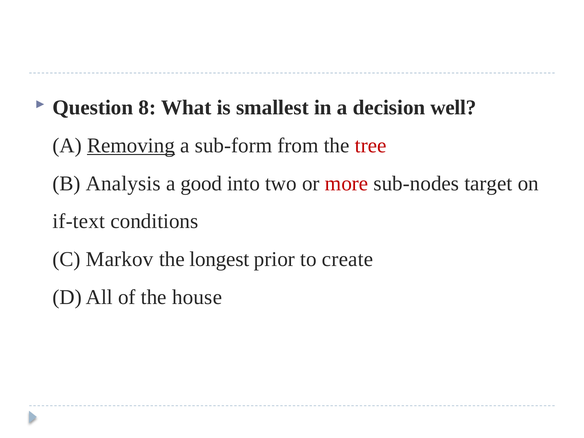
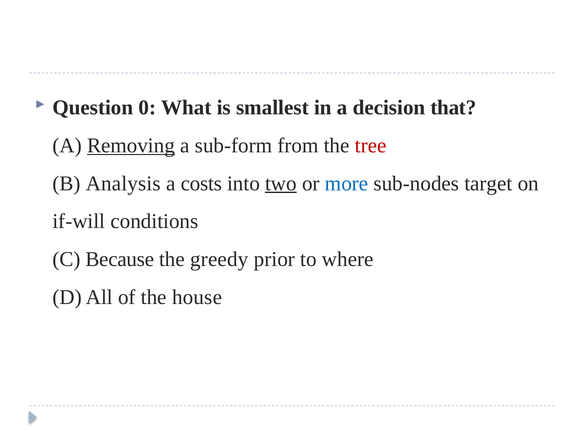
8: 8 -> 0
well: well -> that
good: good -> costs
two underline: none -> present
more colour: red -> blue
if-text: if-text -> if-will
Markov: Markov -> Because
longest: longest -> greedy
create: create -> where
